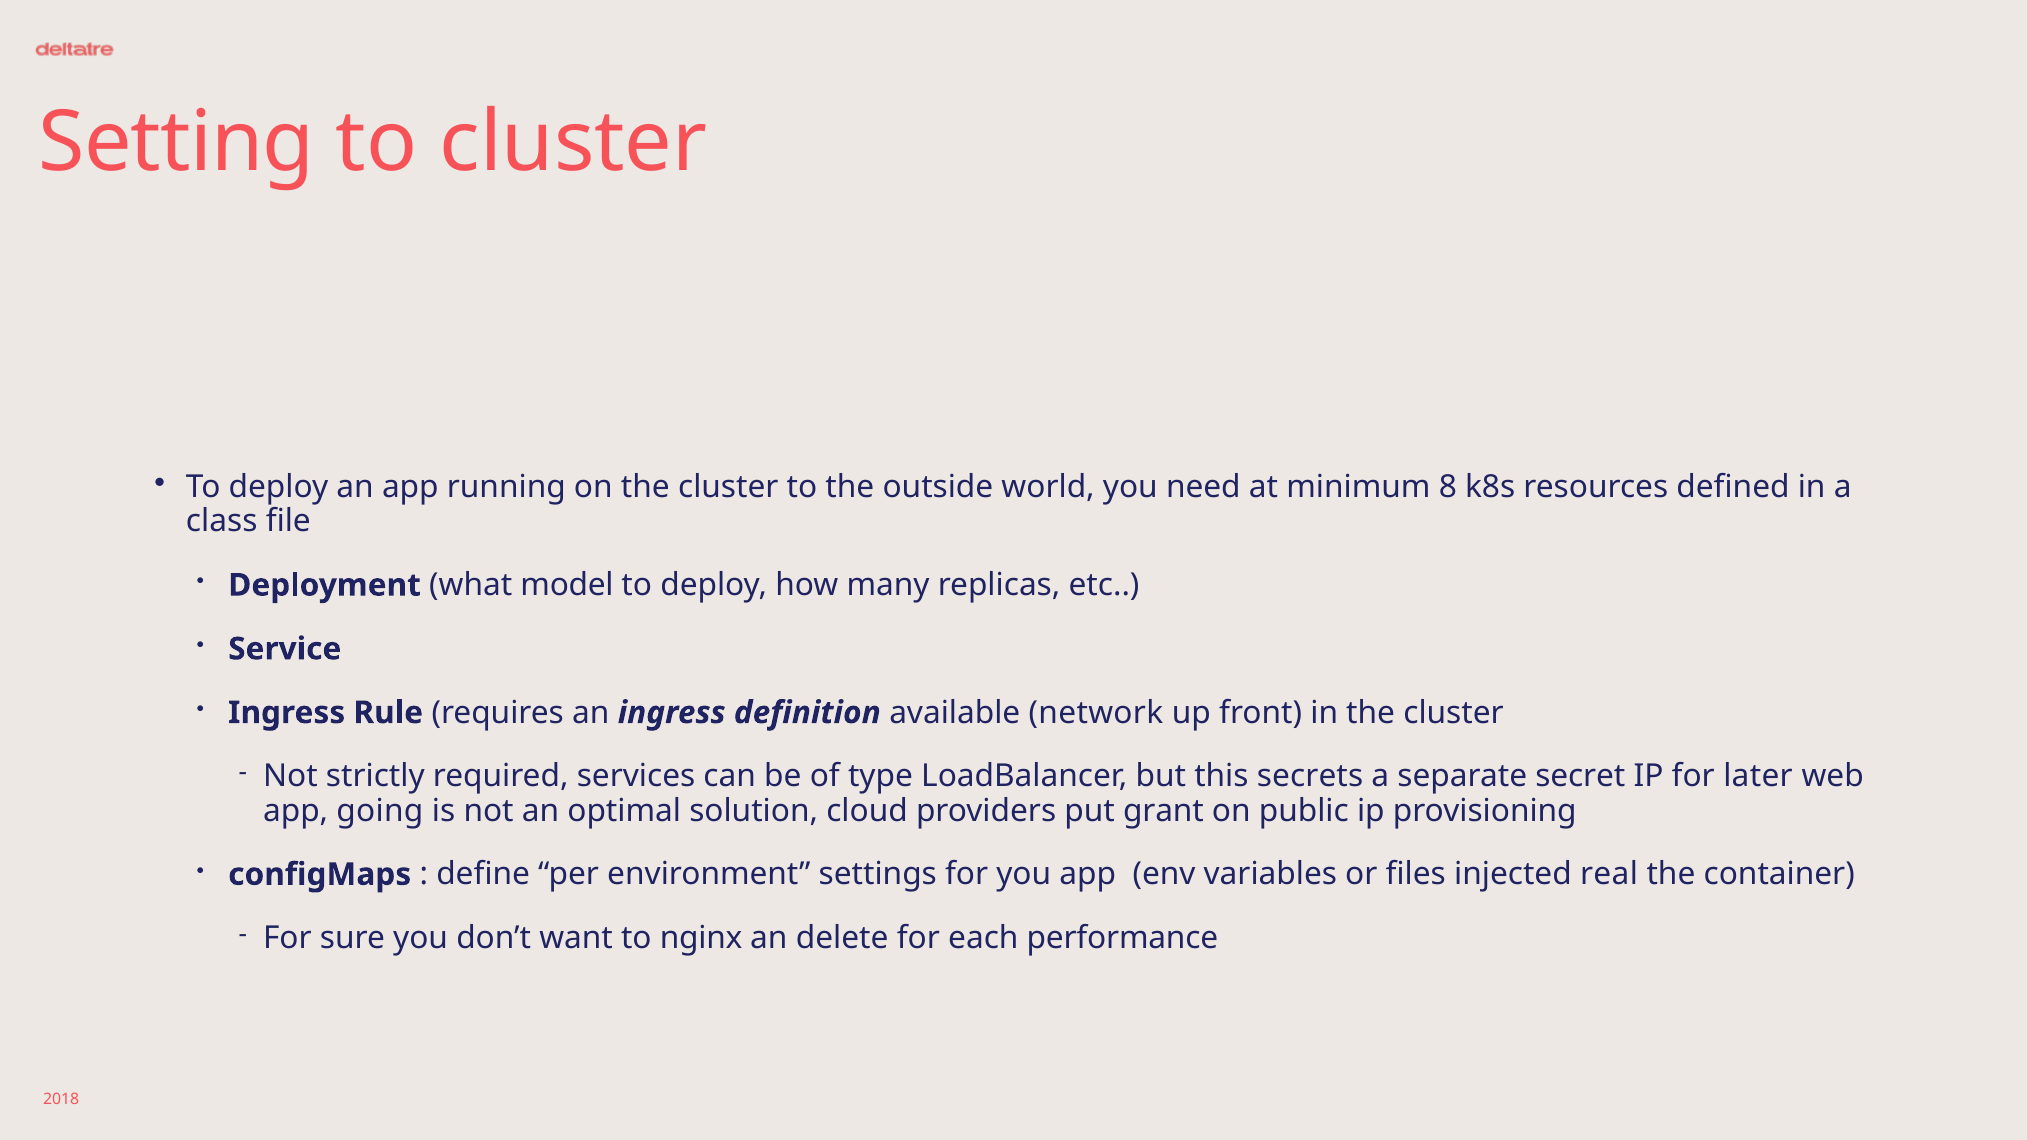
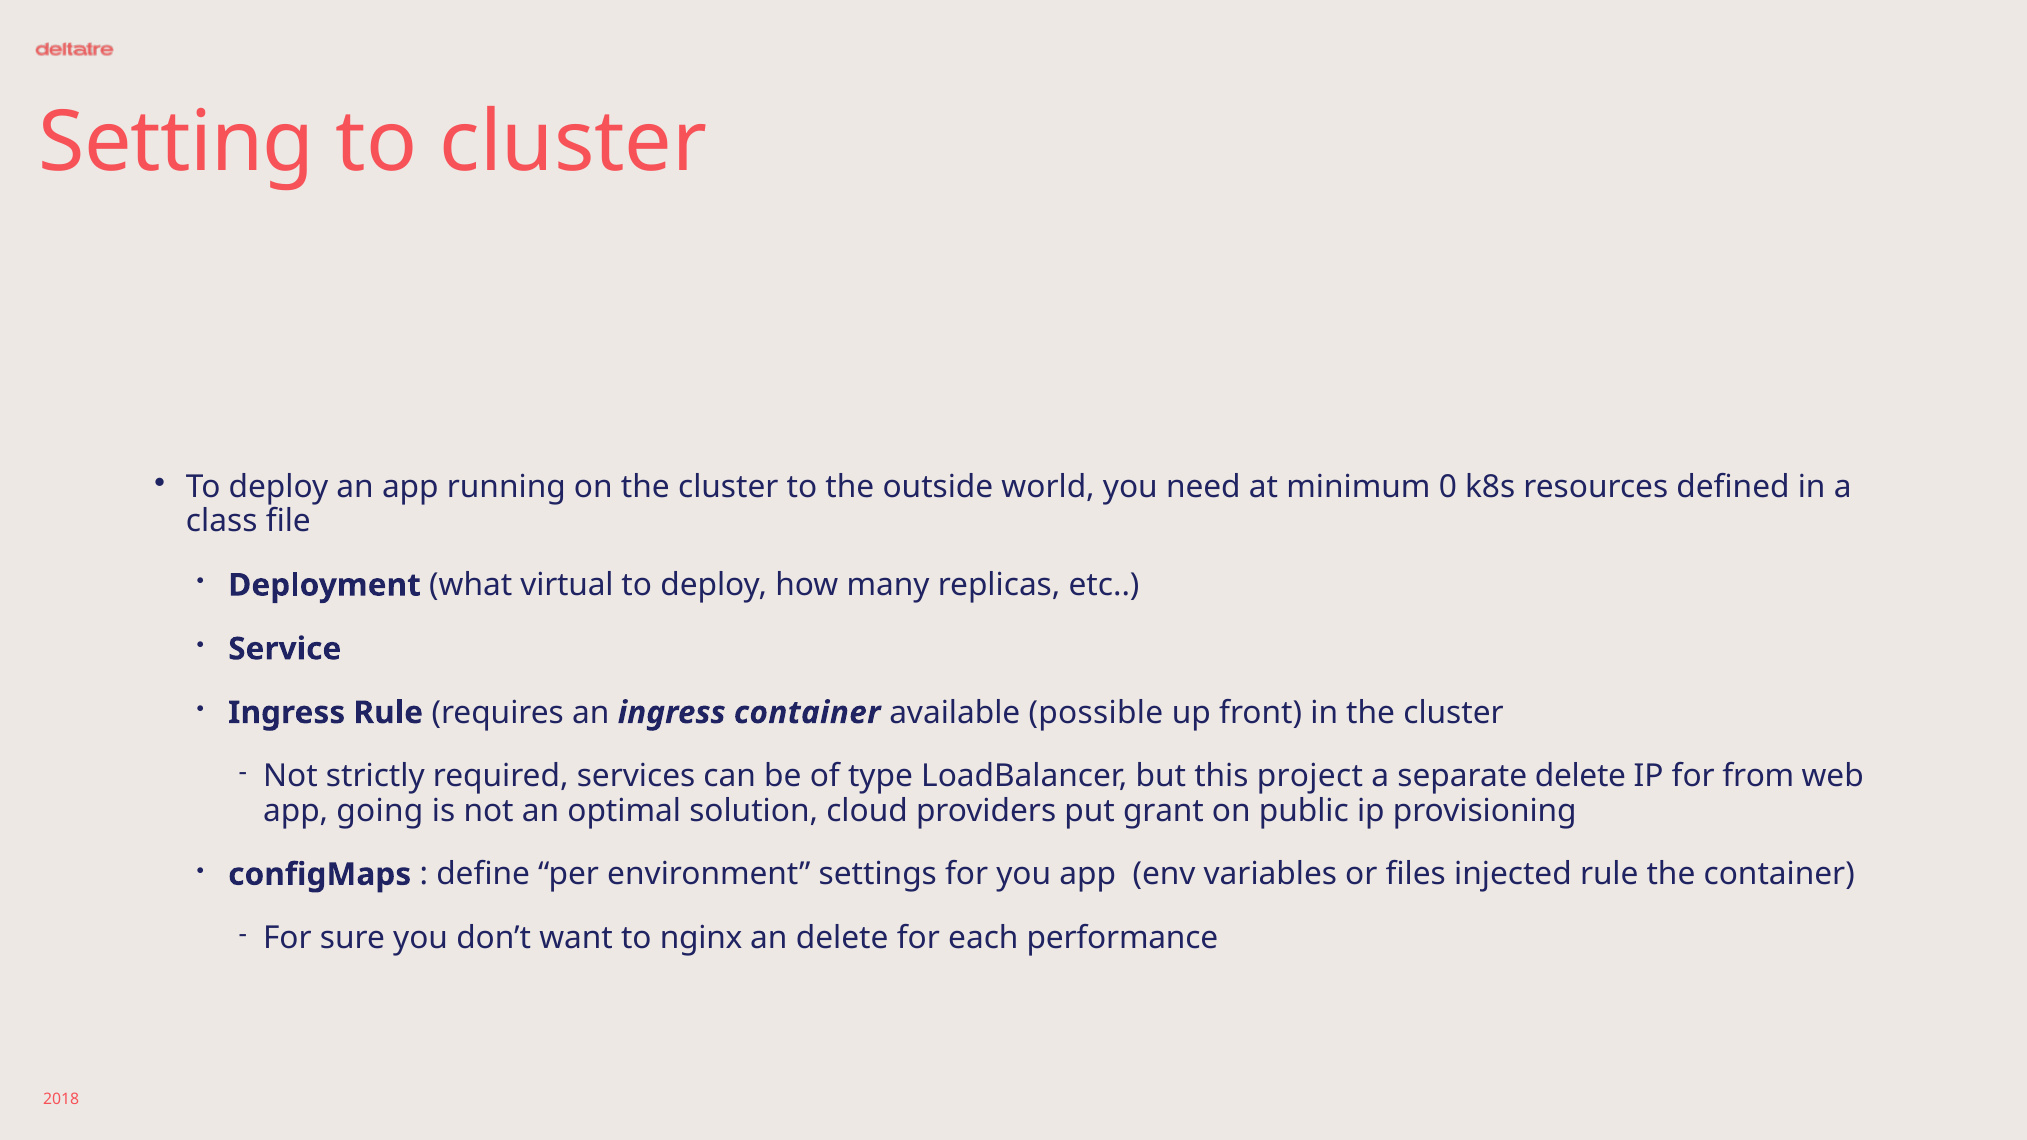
8: 8 -> 0
model: model -> virtual
ingress definition: definition -> container
network: network -> possible
secrets: secrets -> project
separate secret: secret -> delete
later: later -> from
injected real: real -> rule
